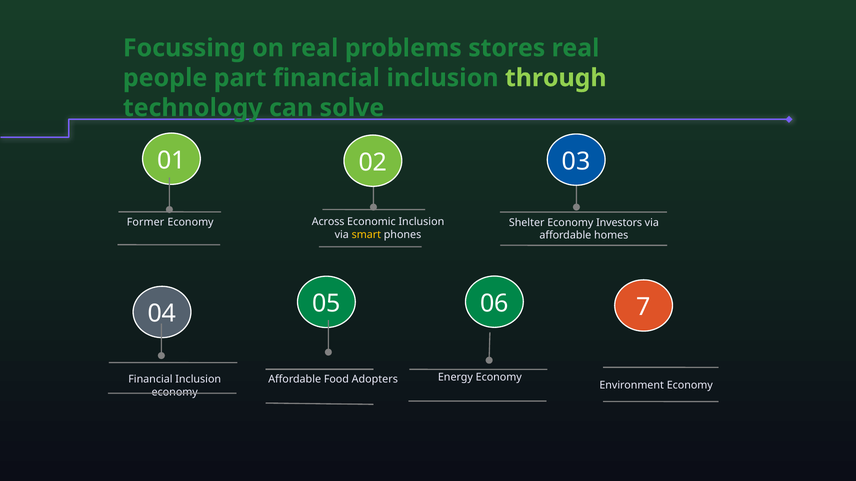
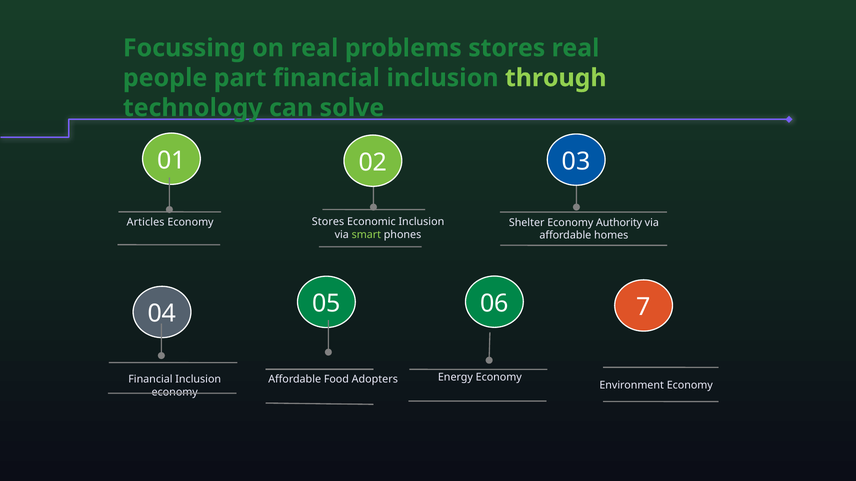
Across at (328, 222): Across -> Stores
Former: Former -> Articles
Investors: Investors -> Authority
smart colour: yellow -> light green
